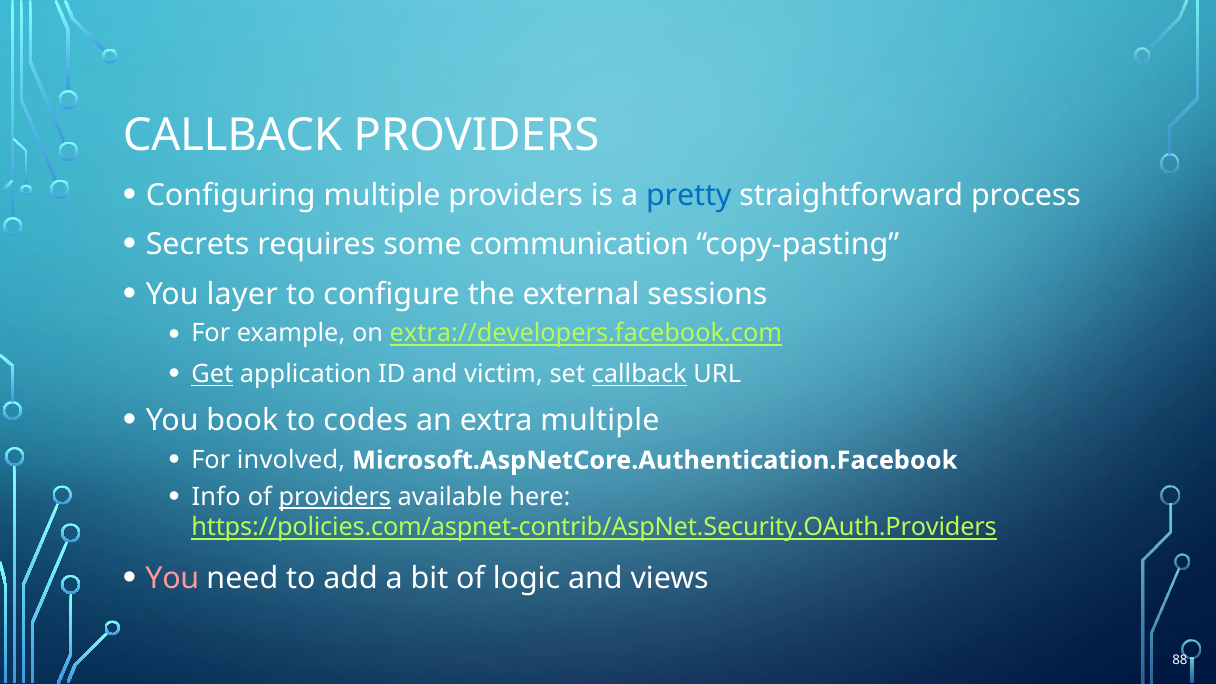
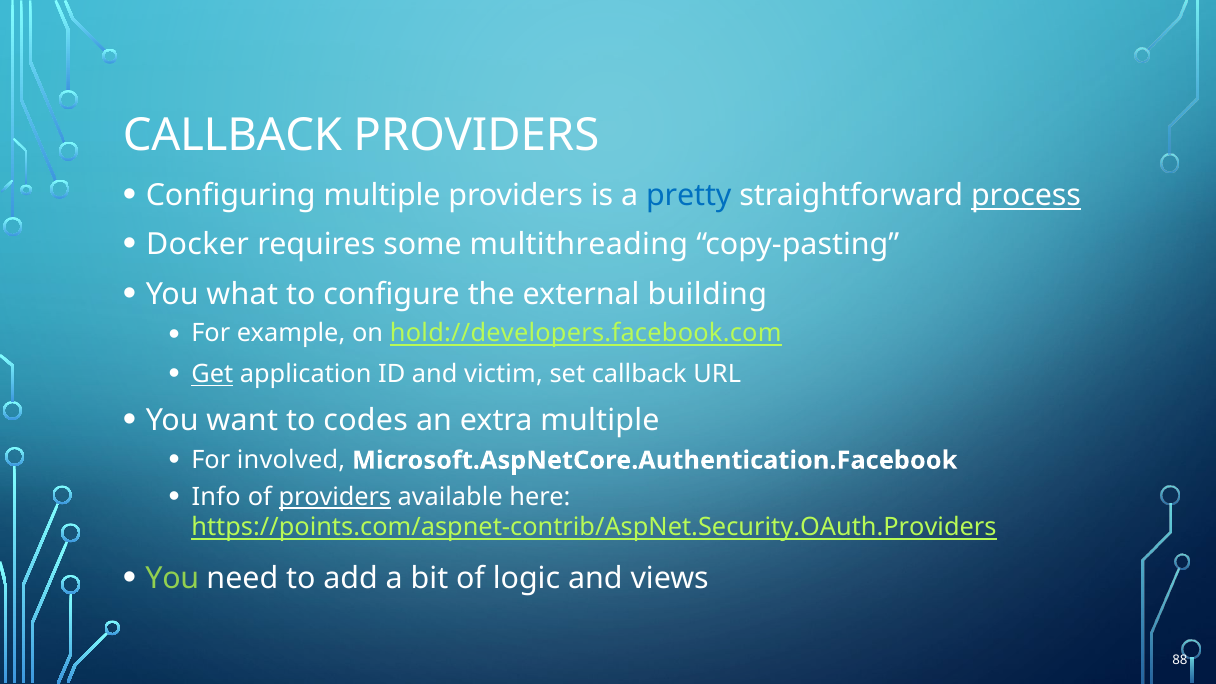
process underline: none -> present
Secrets: Secrets -> Docker
communication: communication -> multithreading
layer: layer -> what
sessions: sessions -> building
extra://developers.facebook.com: extra://developers.facebook.com -> hold://developers.facebook.com
callback at (639, 374) underline: present -> none
book: book -> want
https://policies.com/aspnet-contrib/AspNet.Security.OAuth.Providers: https://policies.com/aspnet-contrib/AspNet.Security.OAuth.Providers -> https://points.com/aspnet-contrib/AspNet.Security.OAuth.Providers
You at (172, 578) colour: pink -> light green
